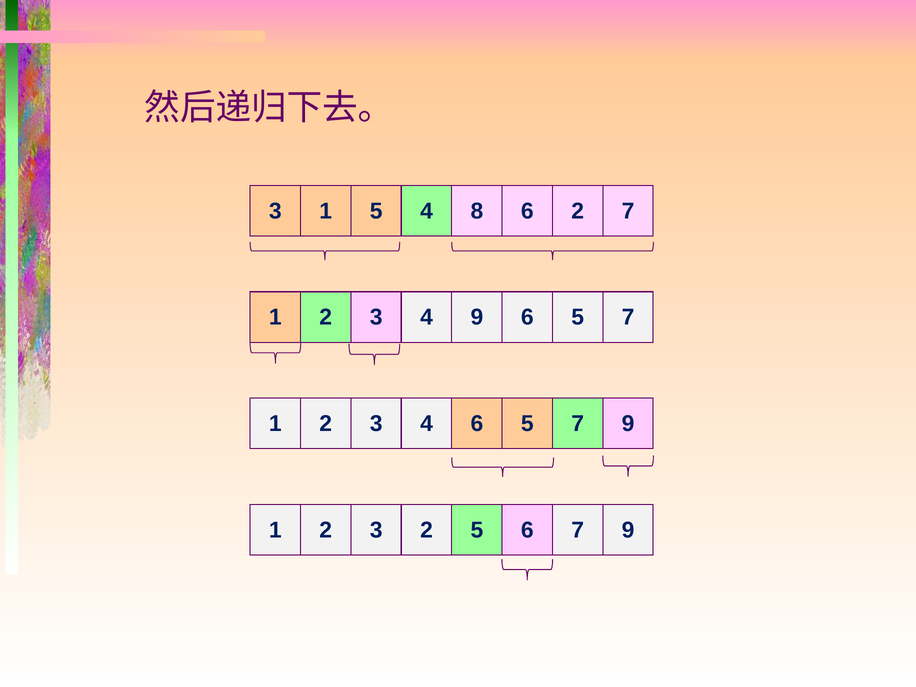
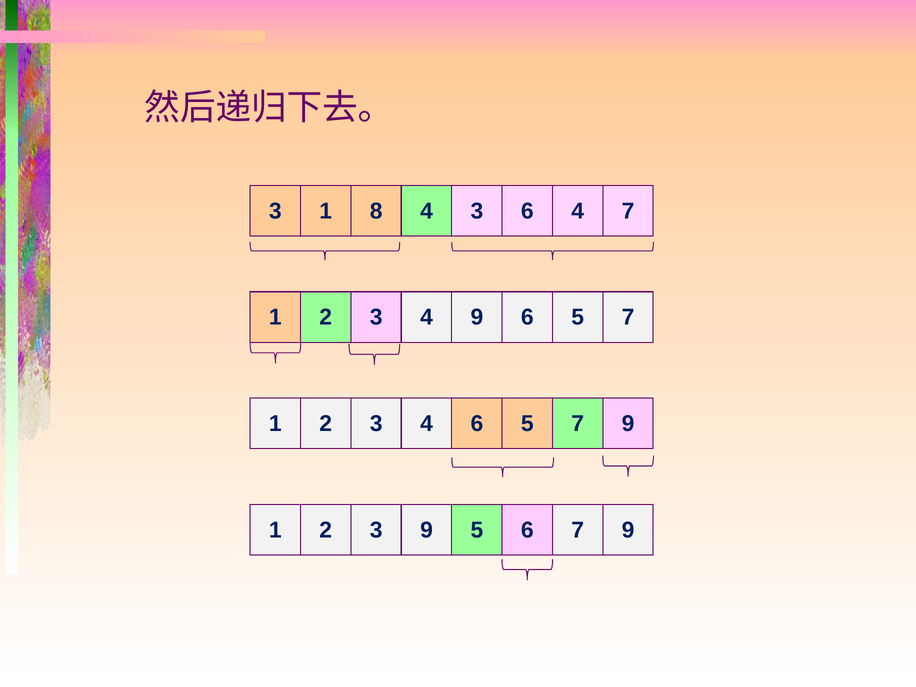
1 5: 5 -> 8
4 8: 8 -> 3
6 2: 2 -> 4
3 2: 2 -> 9
